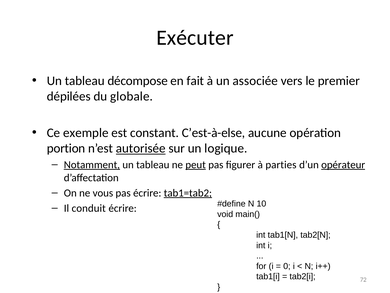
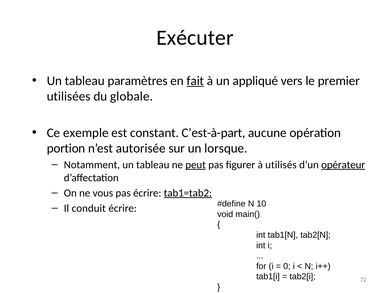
décompose: décompose -> paramètres
fait underline: none -> present
associée: associée -> appliqué
dépilées: dépilées -> utilisées
C’est-à-else: C’est-à-else -> C’est-à-part
autorisée underline: present -> none
logique: logique -> lorsque
Notamment underline: present -> none
parties: parties -> utilisés
